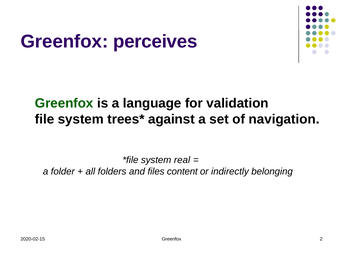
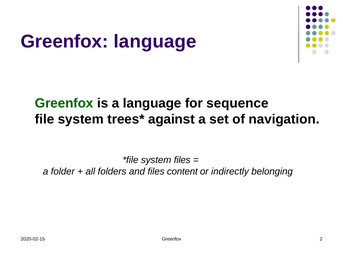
Greenfox perceives: perceives -> language
validation: validation -> sequence
system real: real -> files
